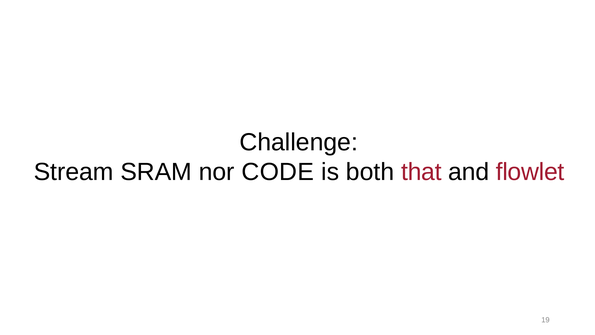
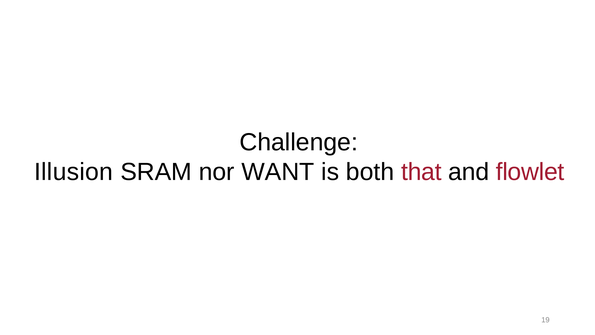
Stream: Stream -> Illusion
CODE: CODE -> WANT
